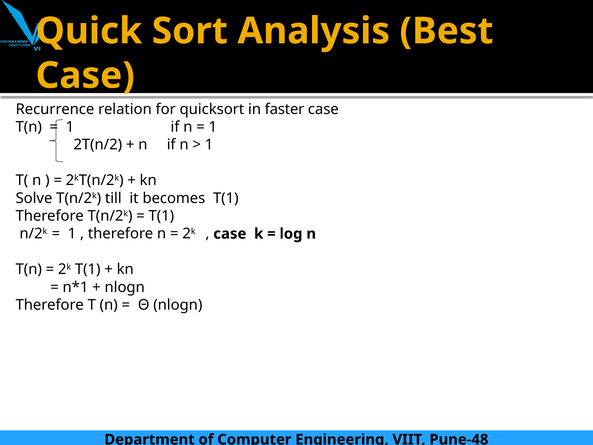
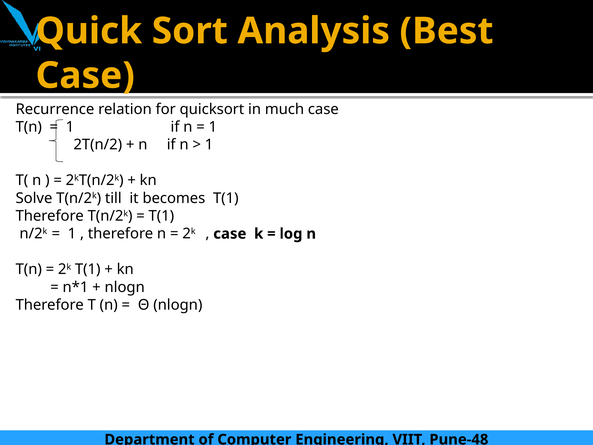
faster: faster -> much
